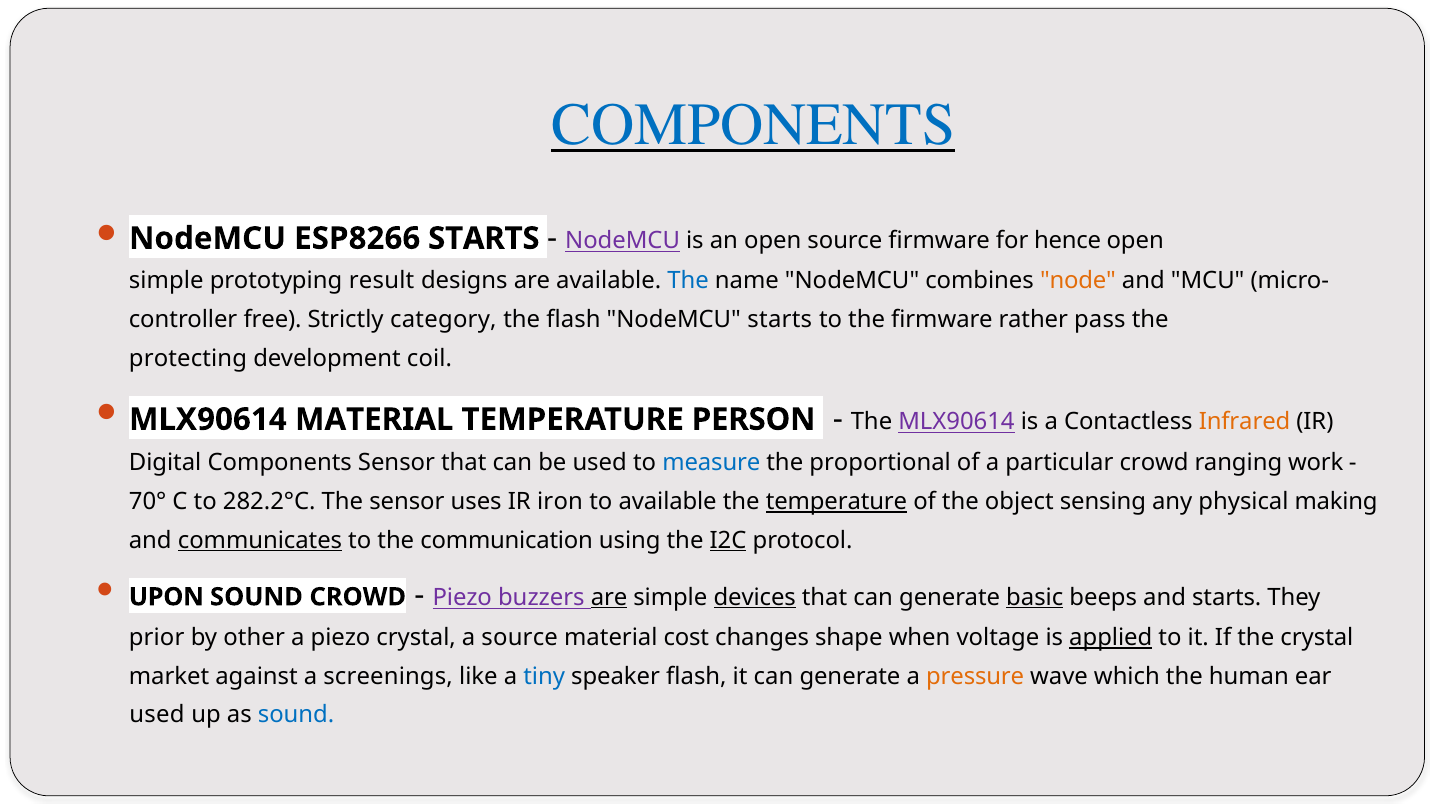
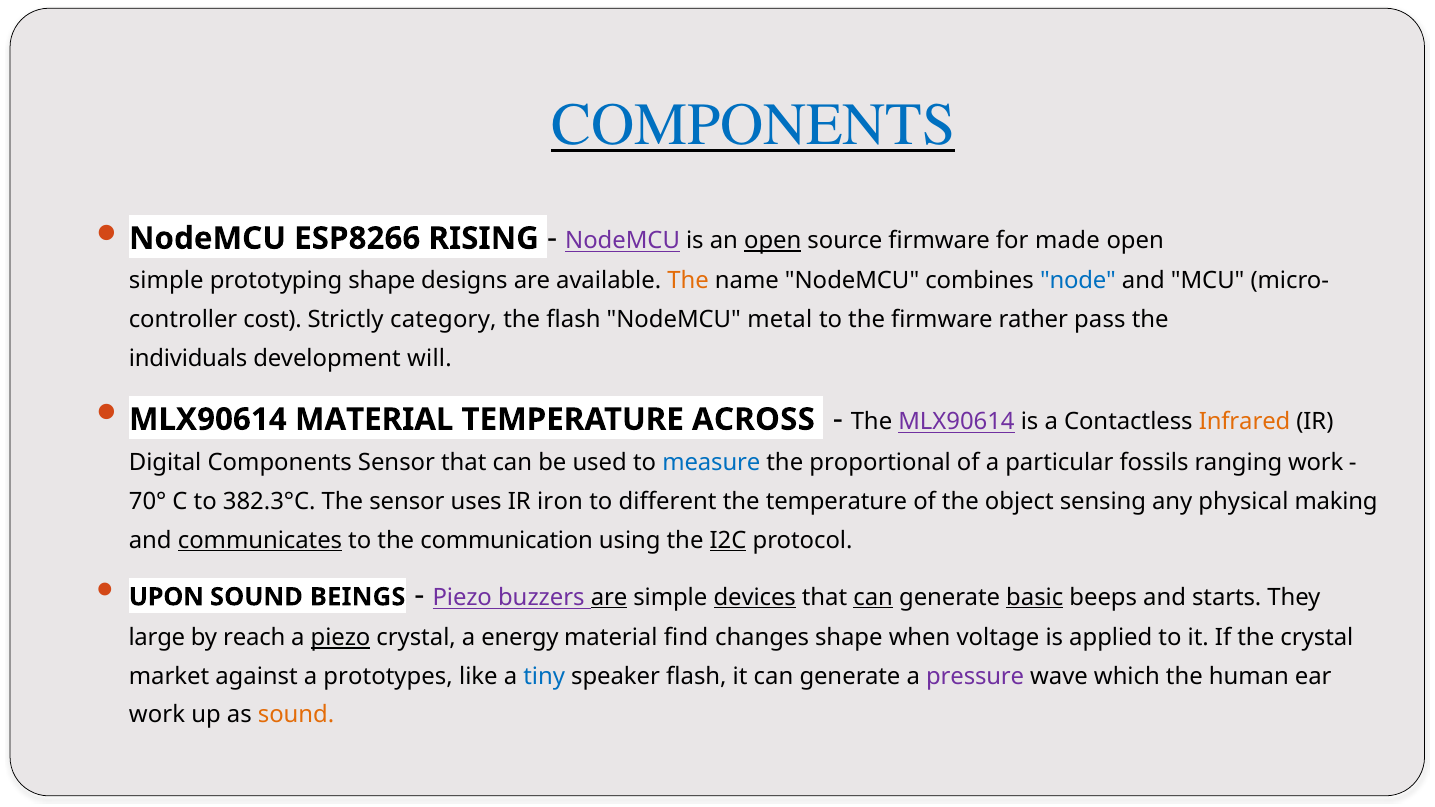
ESP8266 STARTS: STARTS -> RISING
open at (773, 241) underline: none -> present
hence: hence -> made
prototyping result: result -> shape
The at (688, 281) colour: blue -> orange
node colour: orange -> blue
free: free -> cost
NodeMCU starts: starts -> metal
protecting: protecting -> individuals
coil: coil -> will
PERSON: PERSON -> ACROSS
particular crowd: crowd -> fossils
282.2°C: 282.2°C -> 382.3°C
to available: available -> different
temperature at (837, 502) underline: present -> none
SOUND CROWD: CROWD -> BEINGS
can at (873, 598) underline: none -> present
prior: prior -> large
other: other -> reach
piezo at (341, 638) underline: none -> present
a source: source -> energy
cost: cost -> find
applied underline: present -> none
screenings: screenings -> prototypes
pressure colour: orange -> purple
used at (157, 715): used -> work
sound at (296, 715) colour: blue -> orange
